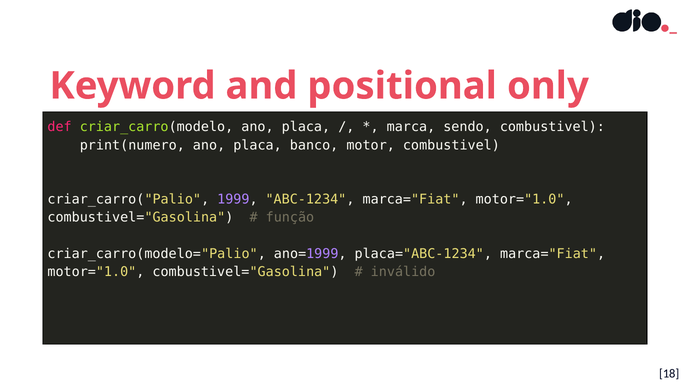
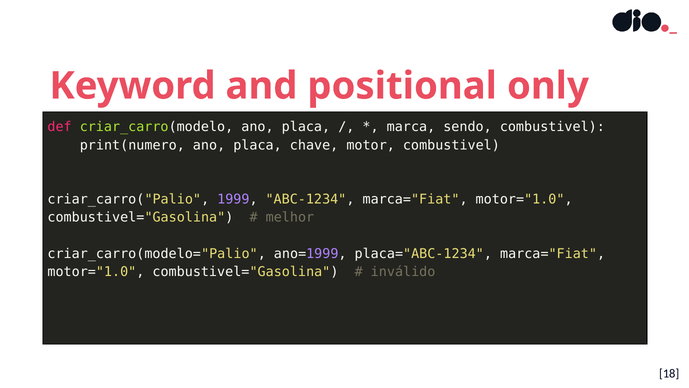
banco: banco -> chave
função: função -> melhor
